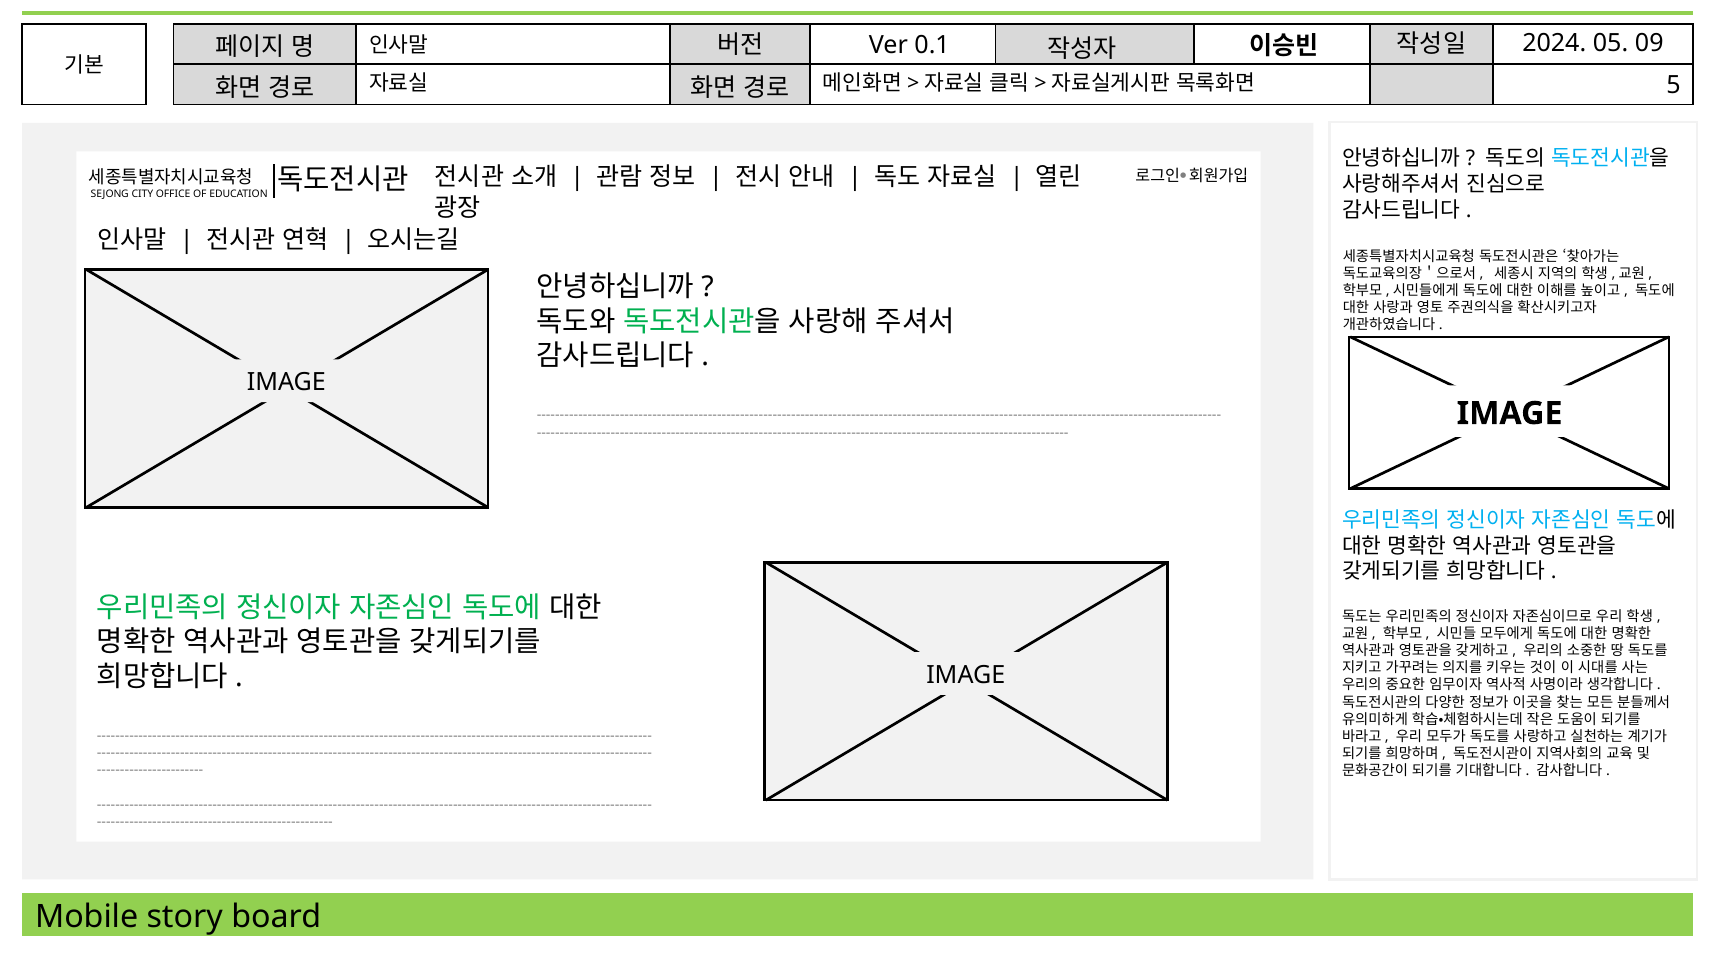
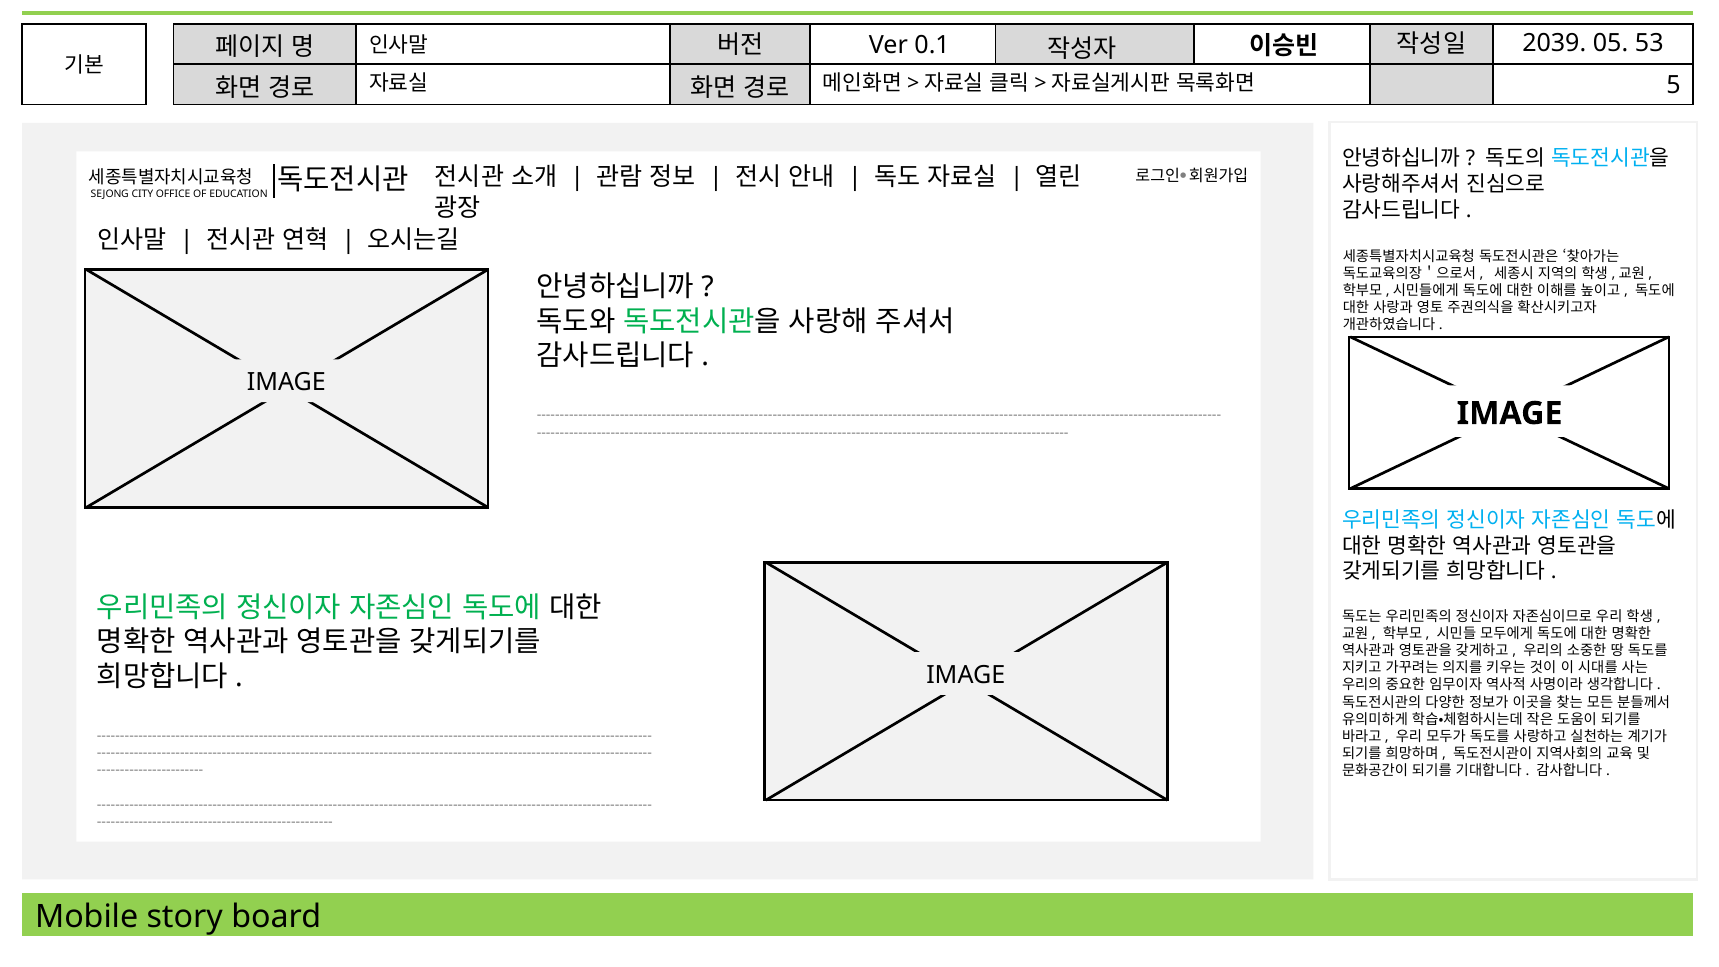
2024: 2024 -> 2039
09: 09 -> 53
